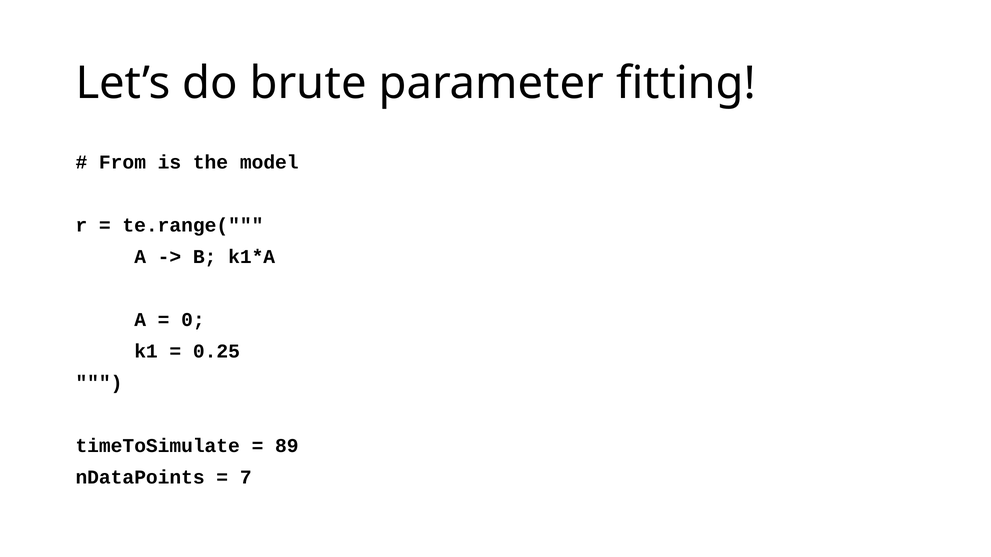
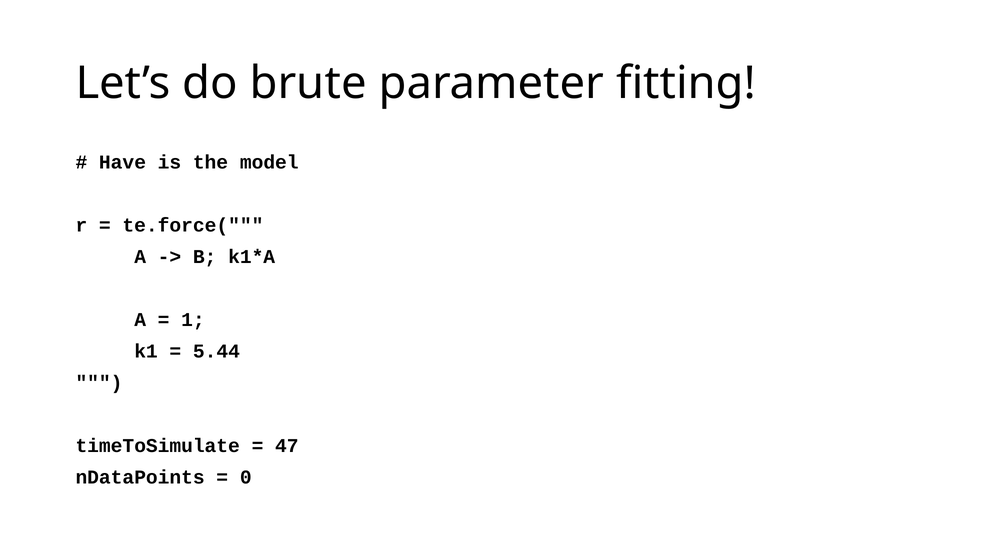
From: From -> Have
te.range(: te.range( -> te.force(
0: 0 -> 1
0.25: 0.25 -> 5.44
89: 89 -> 47
7: 7 -> 0
